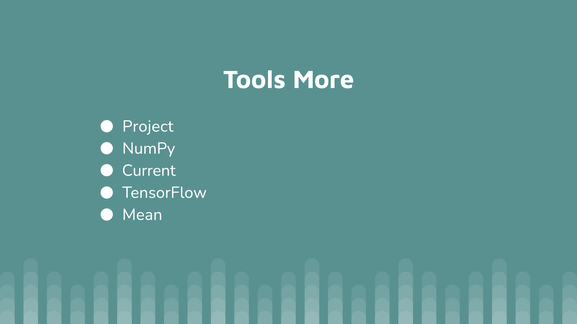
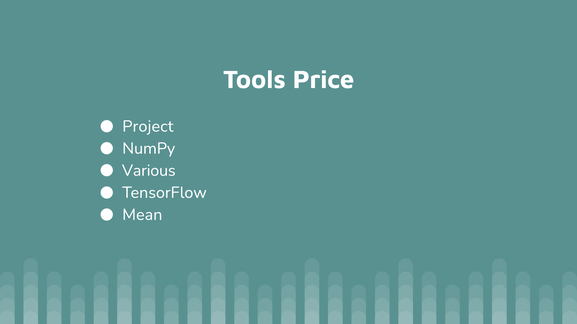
More: More -> Price
Current: Current -> Various
